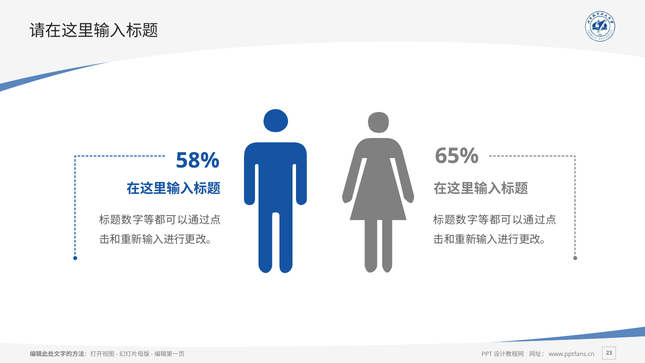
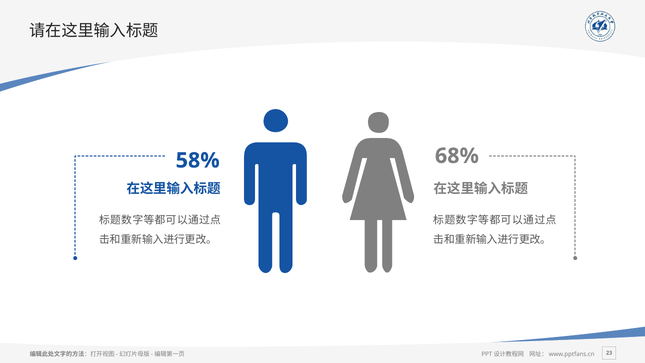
65%: 65% -> 68%
